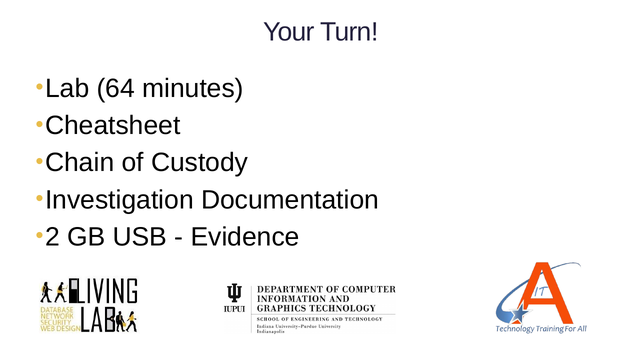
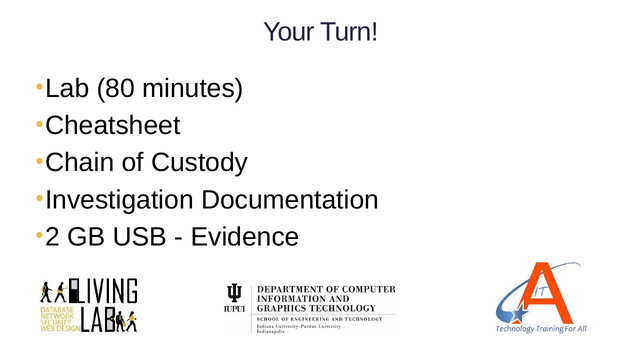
64: 64 -> 80
